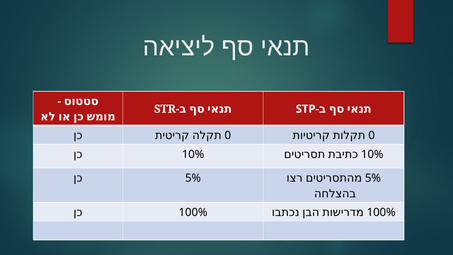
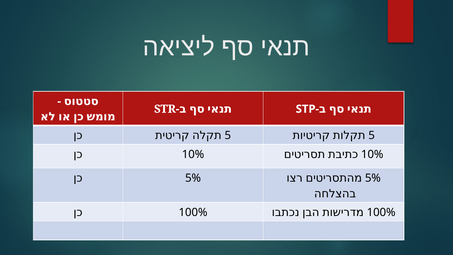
0 at (228, 135): 0 -> 5
0 at (372, 135): 0 -> 5
